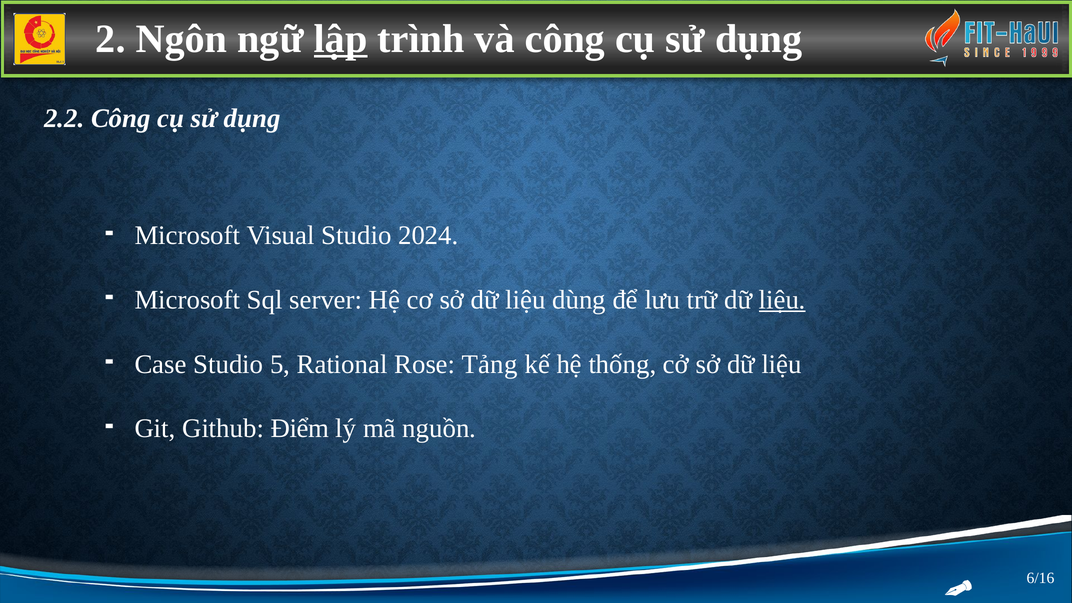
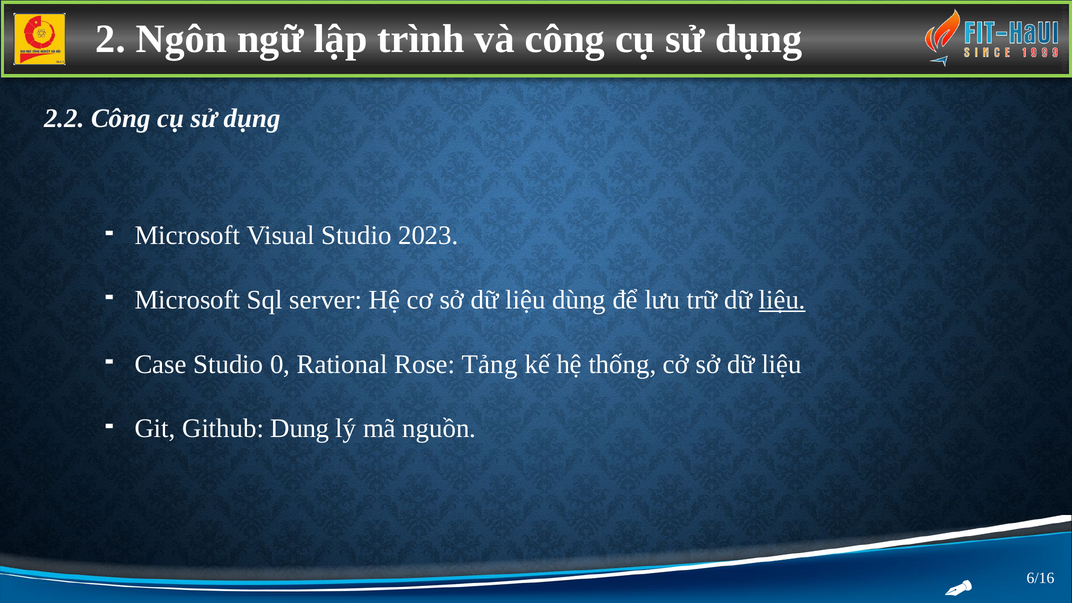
lập underline: present -> none
2024: 2024 -> 2023
5: 5 -> 0
Điểm: Điểm -> Dung
